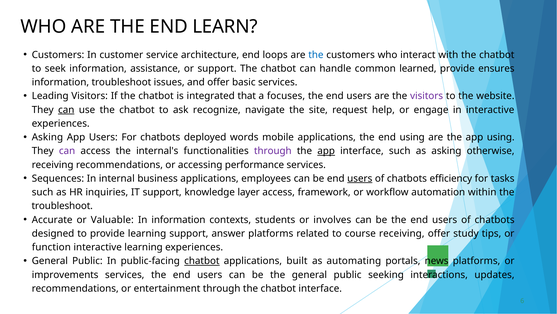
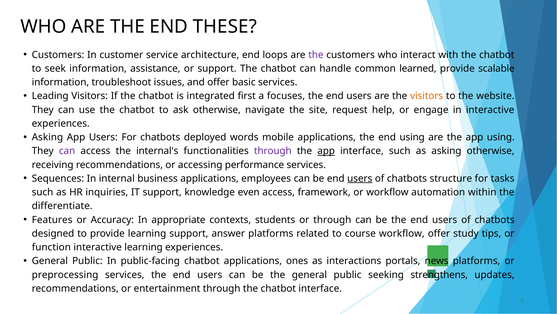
LEARN: LEARN -> THESE
the at (316, 55) colour: blue -> purple
ensures: ensures -> scalable
that: that -> first
visitors at (427, 96) colour: purple -> orange
can at (66, 110) underline: present -> none
ask recognize: recognize -> otherwise
efficiency: efficiency -> structure
layer: layer -> even
troubleshoot at (62, 206): troubleshoot -> differentiate
Accurate: Accurate -> Features
Valuable: Valuable -> Accuracy
In information: information -> appropriate
or involves: involves -> through
course receiving: receiving -> workflow
chatbot at (202, 260) underline: present -> none
built: built -> ones
automating: automating -> interactions
improvements: improvements -> preprocessing
interactions: interactions -> strengthens
